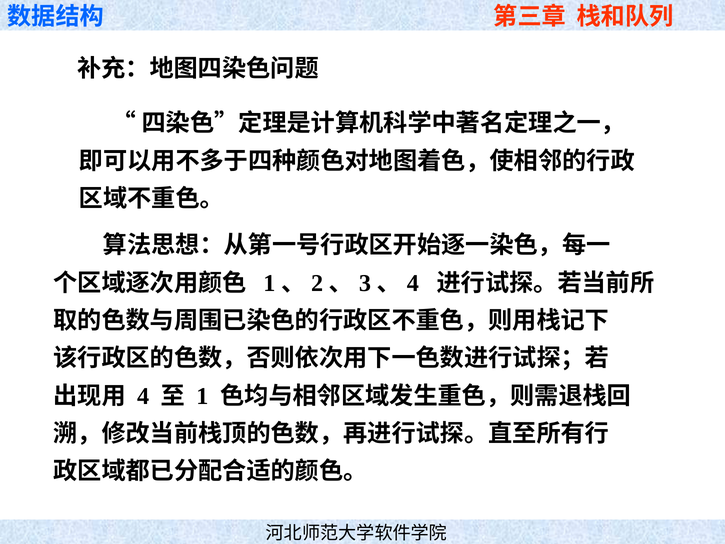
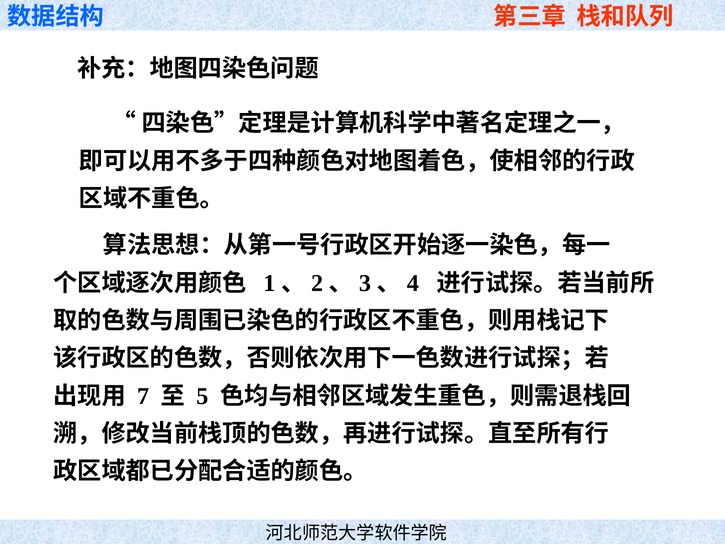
4: 4 -> 7
1: 1 -> 5
